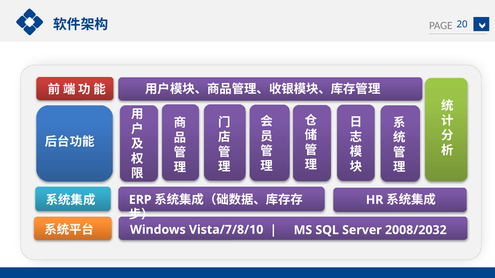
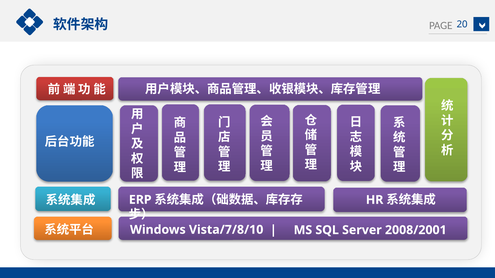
2008/2032: 2008/2032 -> 2008/2001
